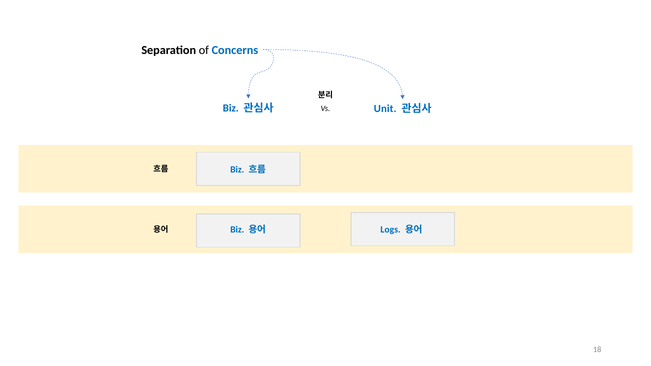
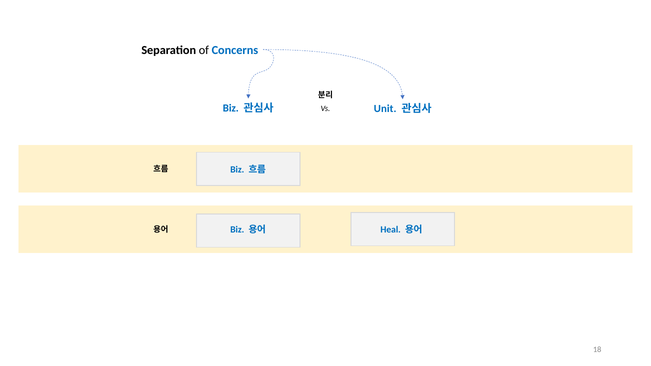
Logs: Logs -> Heal
